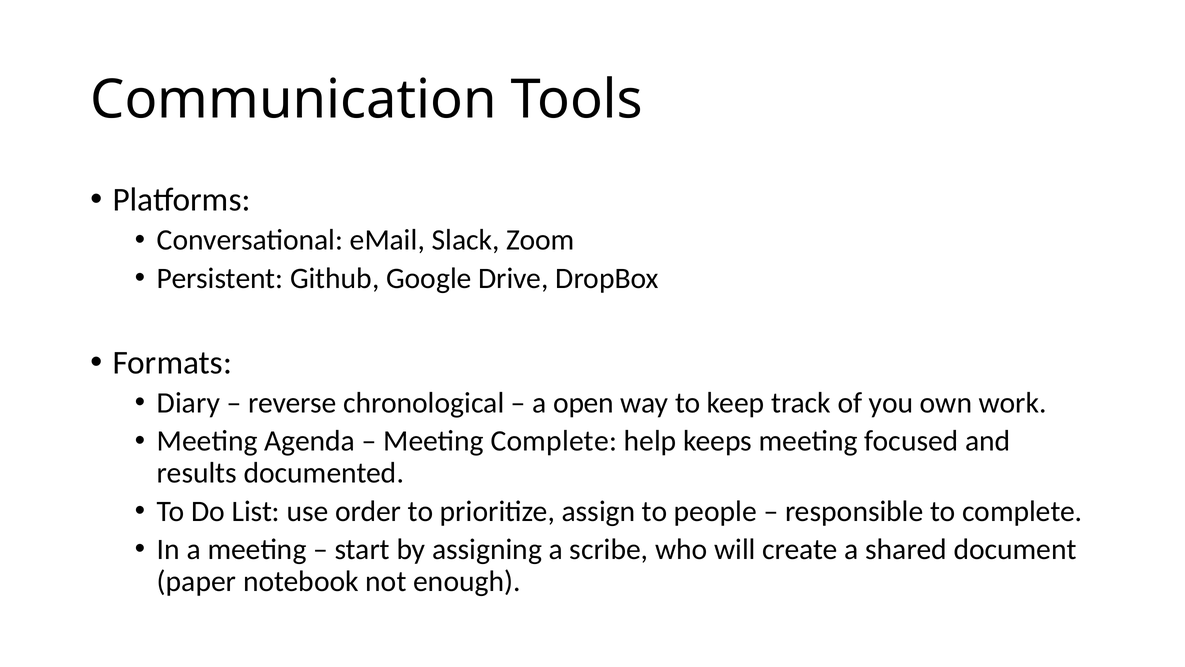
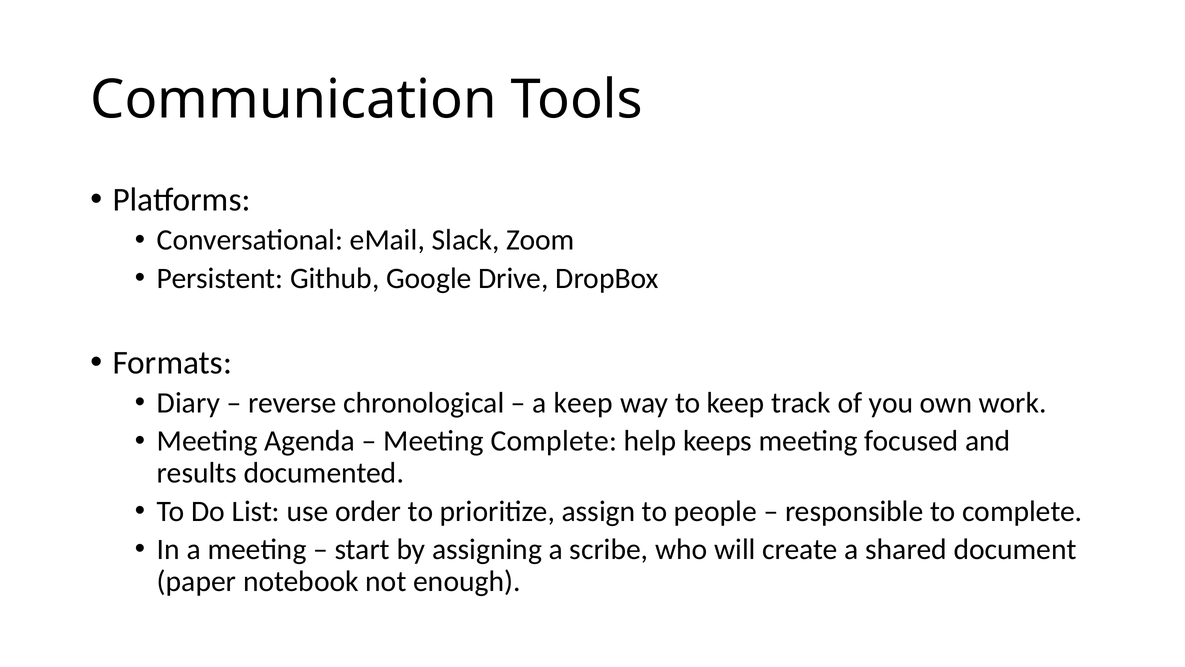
a open: open -> keep
